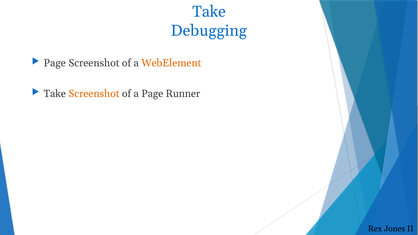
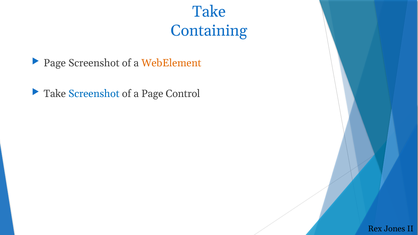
Debugging: Debugging -> Containing
Screenshot at (94, 94) colour: orange -> blue
Runner: Runner -> Control
